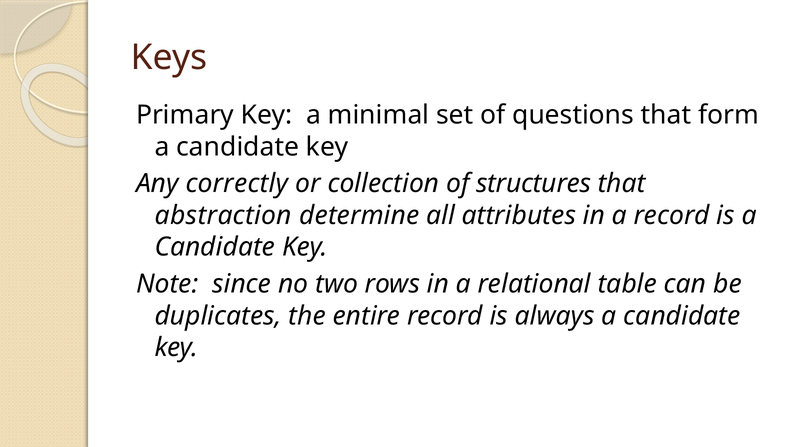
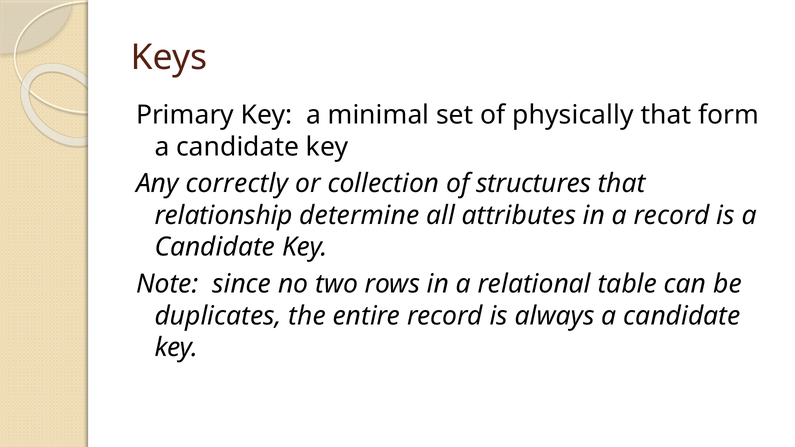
questions: questions -> physically
abstraction: abstraction -> relationship
